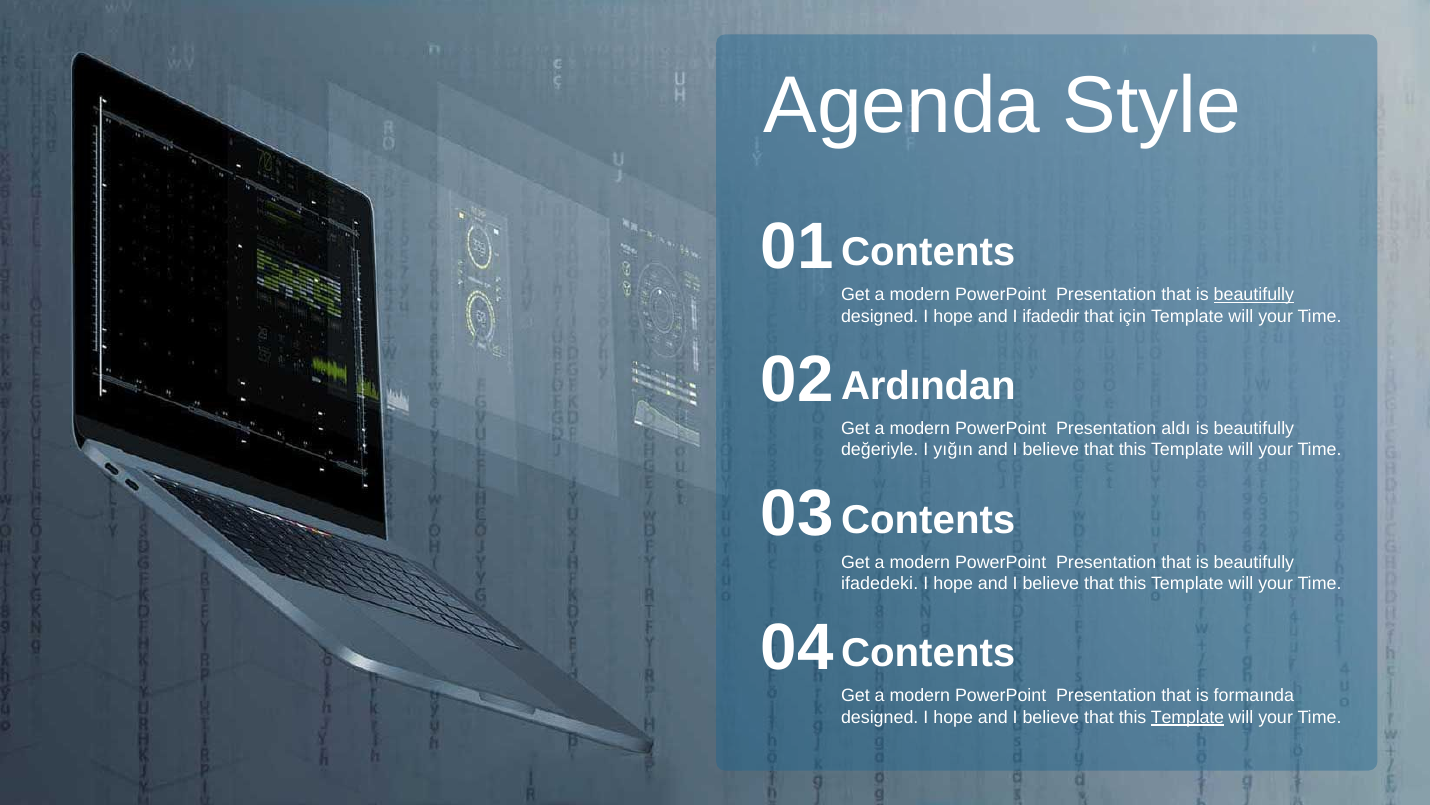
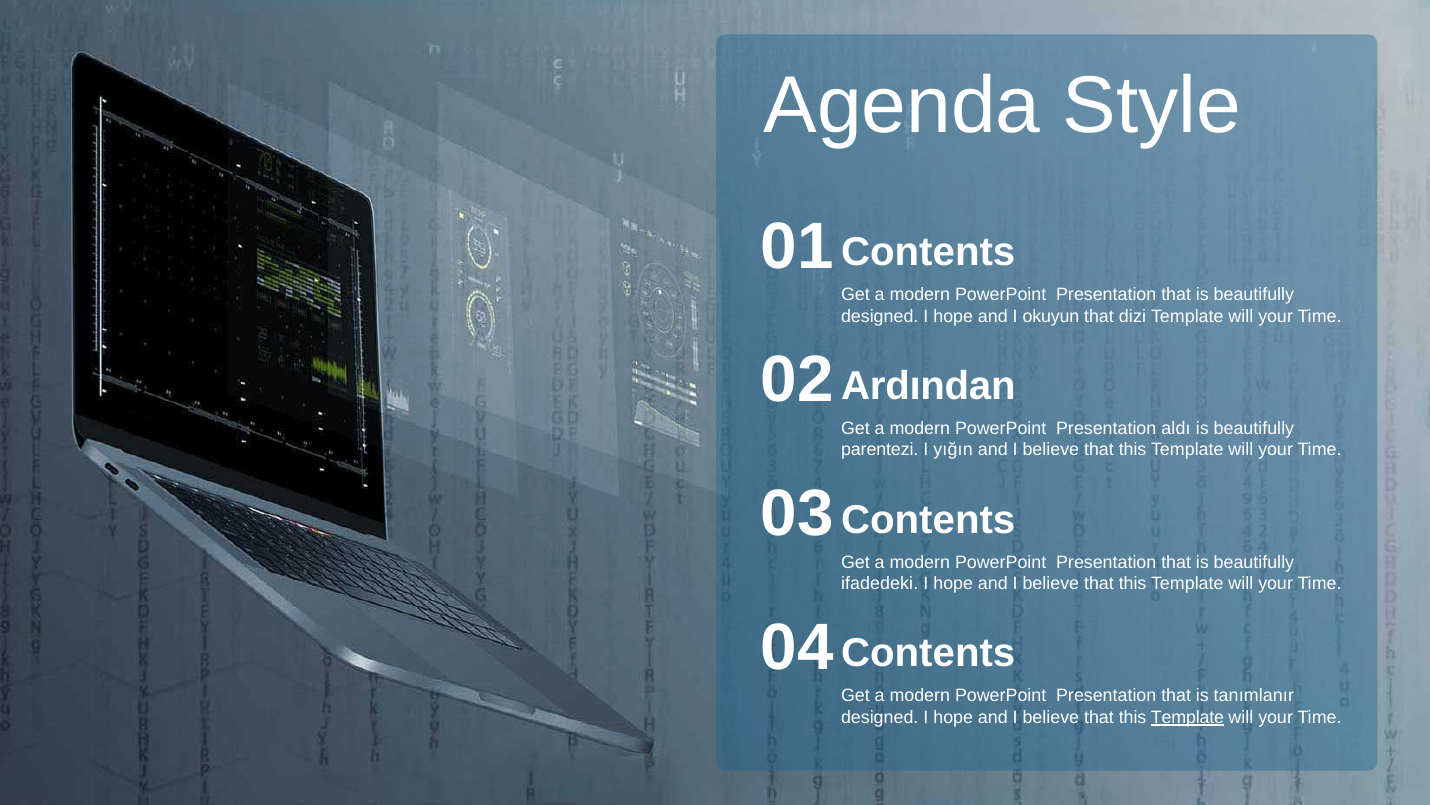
beautifully at (1254, 295) underline: present -> none
ifadedir: ifadedir -> okuyun
için: için -> dizi
değeriyle: değeriyle -> parentezi
formaında: formaında -> tanımlanır
